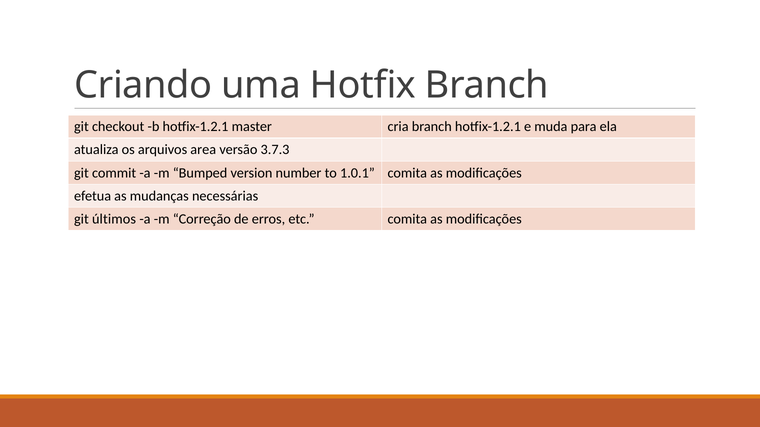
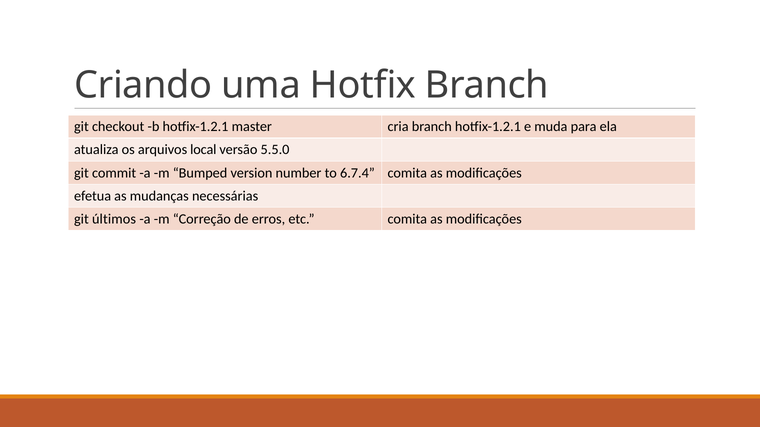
area: area -> local
3.7.3: 3.7.3 -> 5.5.0
1.0.1: 1.0.1 -> 6.7.4
